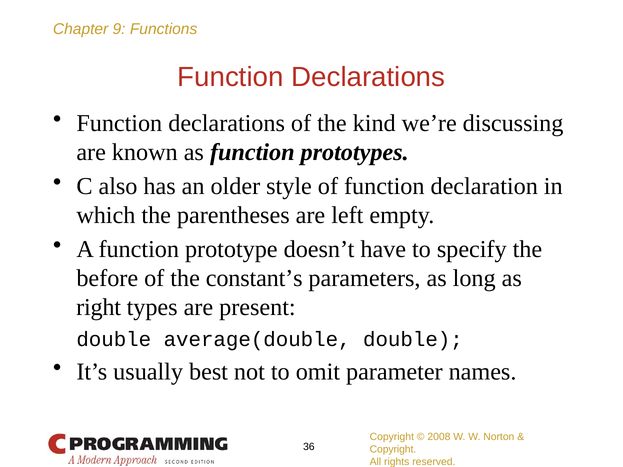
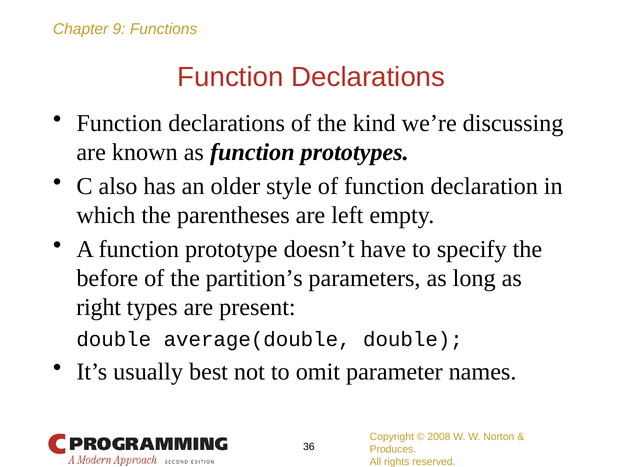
constant’s: constant’s -> partition’s
Copyright at (393, 450): Copyright -> Produces
